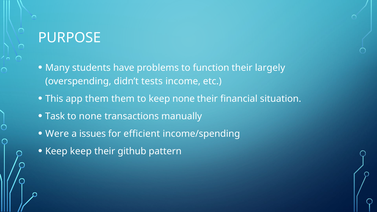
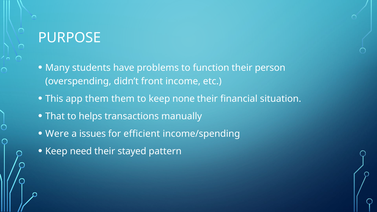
largely: largely -> person
tests: tests -> front
Task: Task -> That
to none: none -> helps
Keep keep: keep -> need
github: github -> stayed
